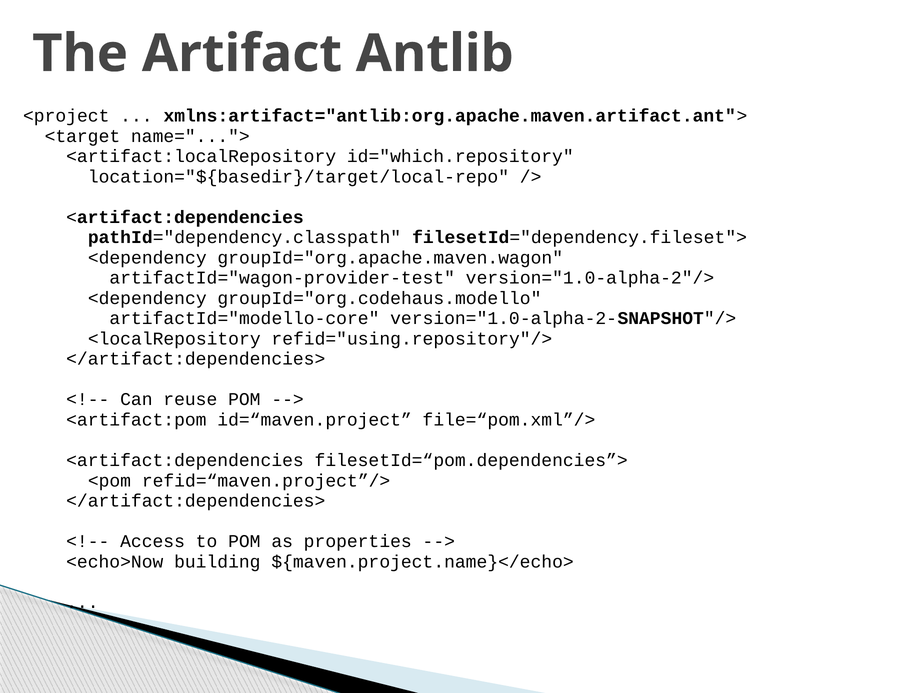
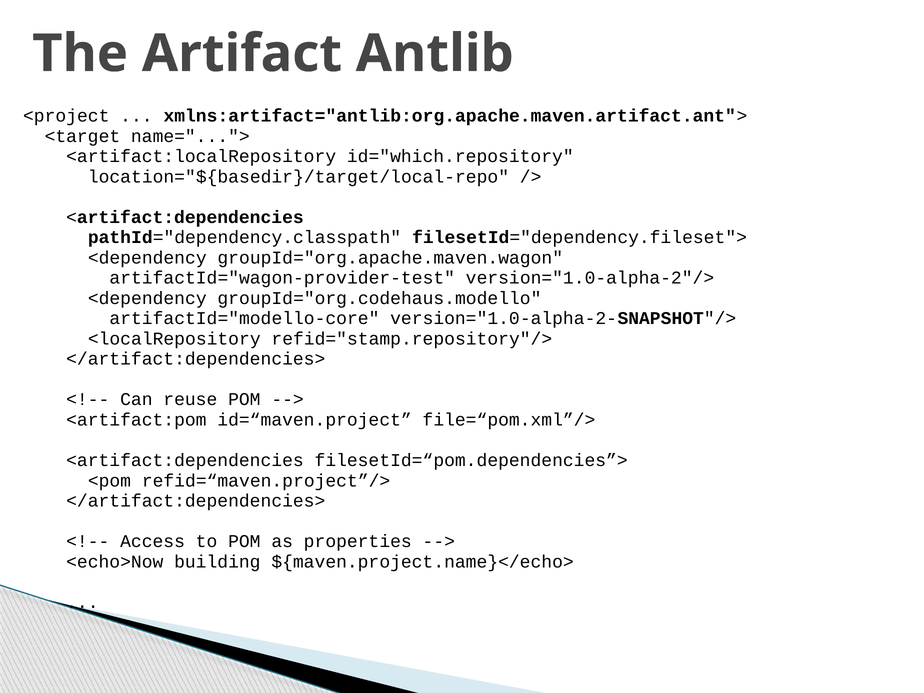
refid="using.repository"/>: refid="using.repository"/> -> refid="stamp.repository"/>
